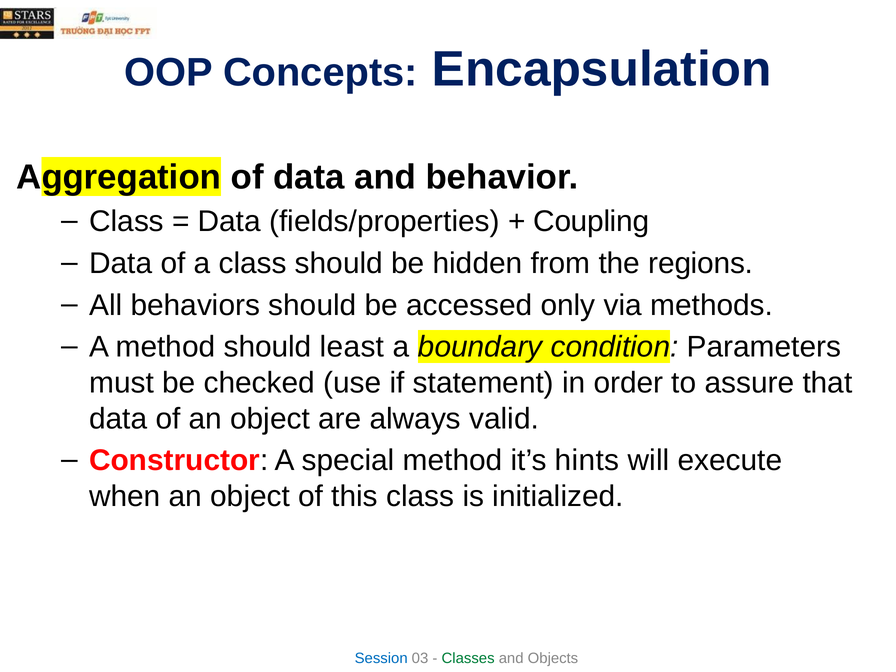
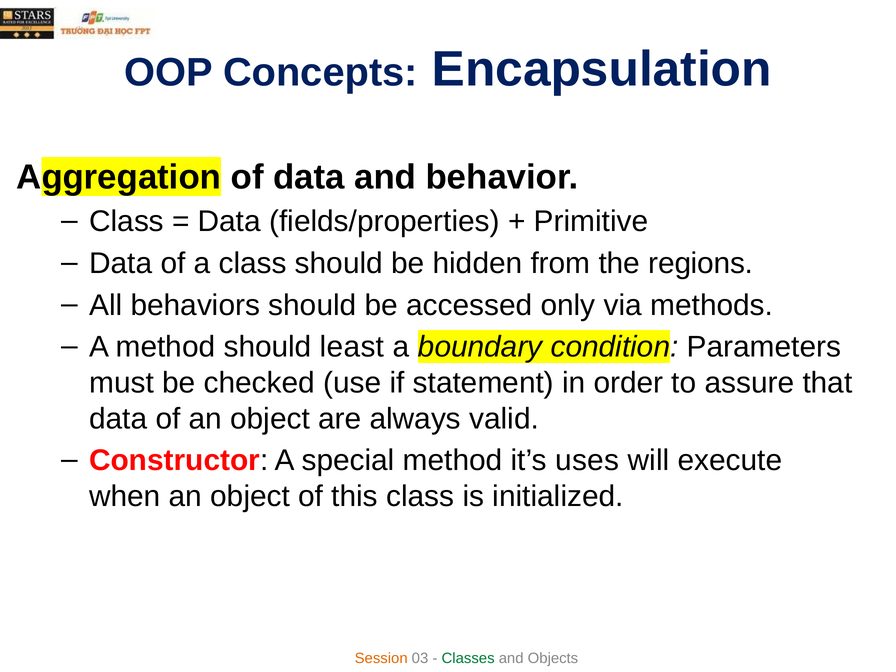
Coupling: Coupling -> Primitive
hints: hints -> uses
Session colour: blue -> orange
